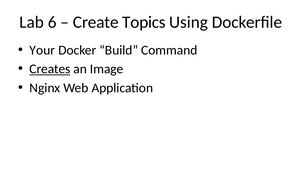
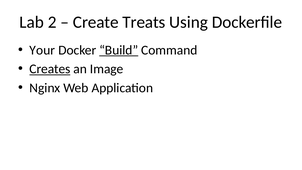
6: 6 -> 2
Topics: Topics -> Treats
Build underline: none -> present
